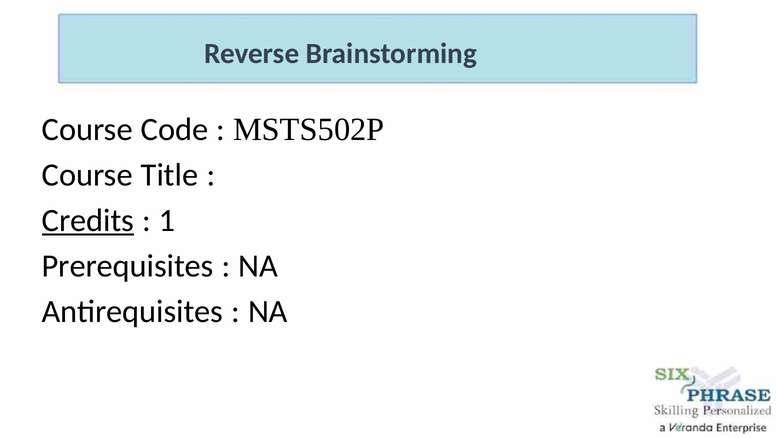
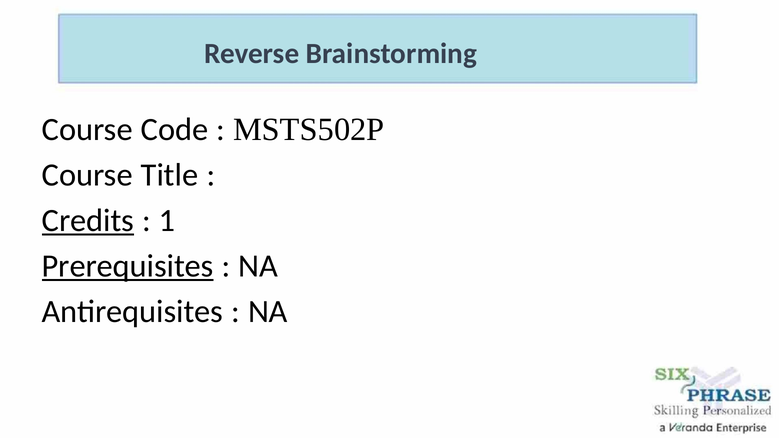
Prerequisites underline: none -> present
